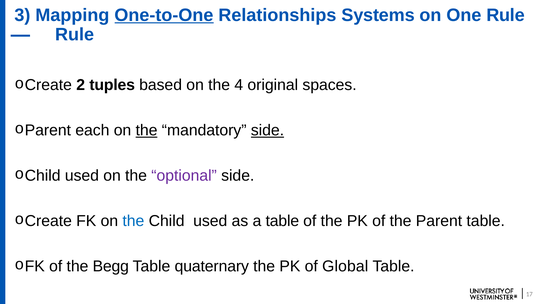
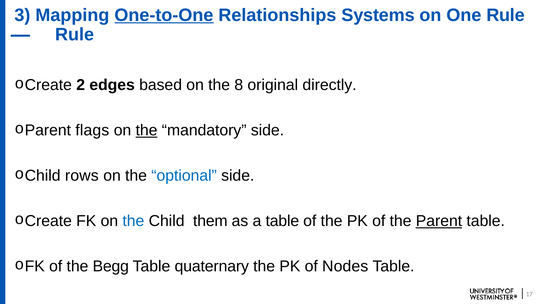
tuples: tuples -> edges
4: 4 -> 8
spaces: spaces -> directly
each: each -> flags
side at (267, 130) underline: present -> none
used at (82, 176): used -> rows
optional colour: purple -> blue
Child used: used -> them
Parent underline: none -> present
Global: Global -> Nodes
